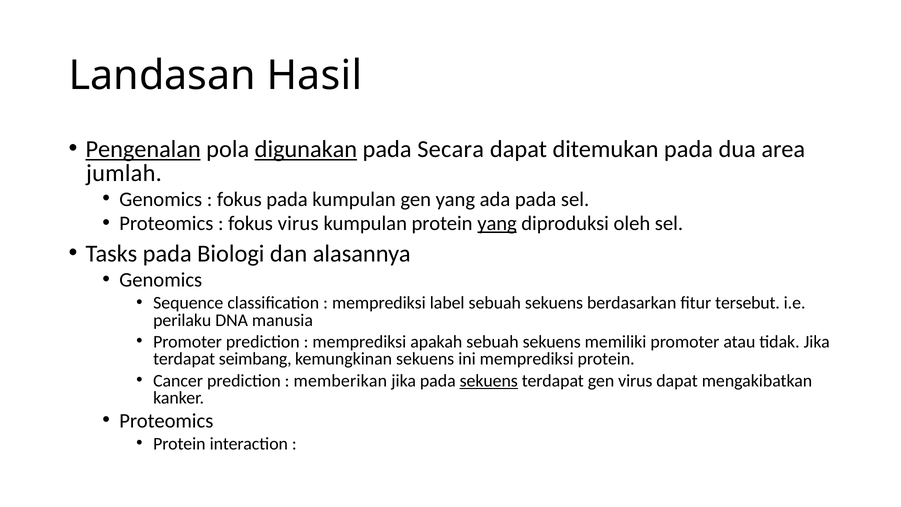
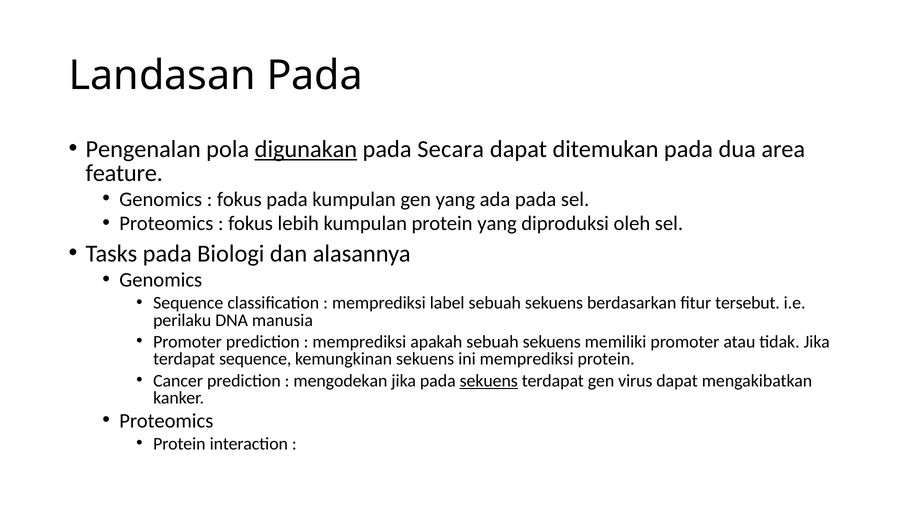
Landasan Hasil: Hasil -> Pada
Pengenalan underline: present -> none
jumlah: jumlah -> feature
fokus virus: virus -> lebih
yang at (497, 223) underline: present -> none
terdapat seimbang: seimbang -> sequence
memberikan: memberikan -> mengodekan
